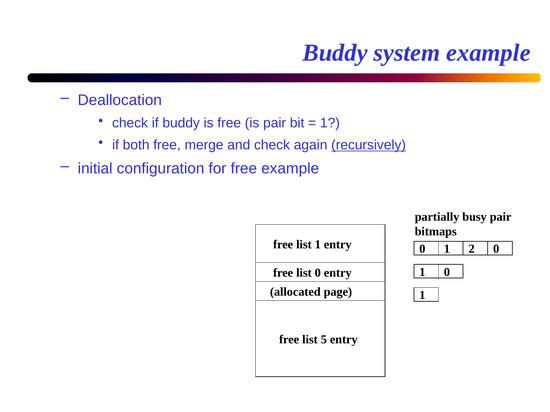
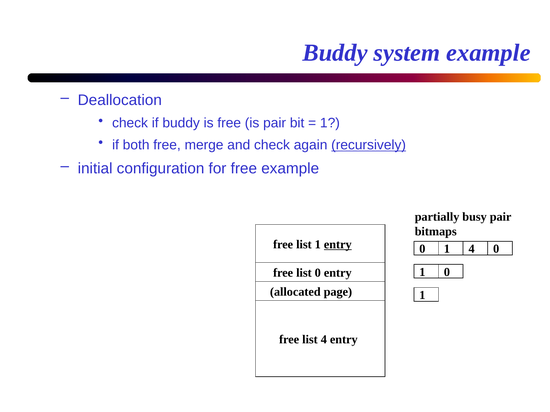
entry at (338, 245) underline: none -> present
1 2: 2 -> 4
list 5: 5 -> 4
